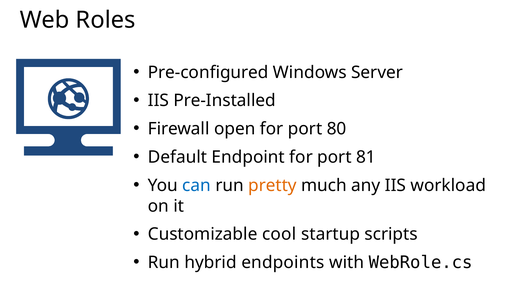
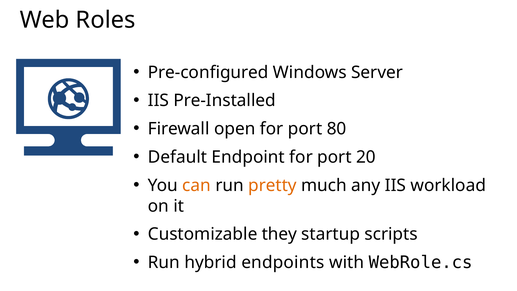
81: 81 -> 20
can colour: blue -> orange
cool: cool -> they
